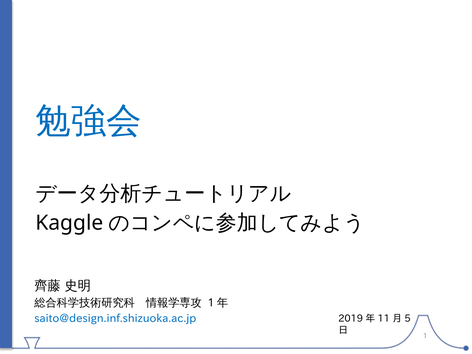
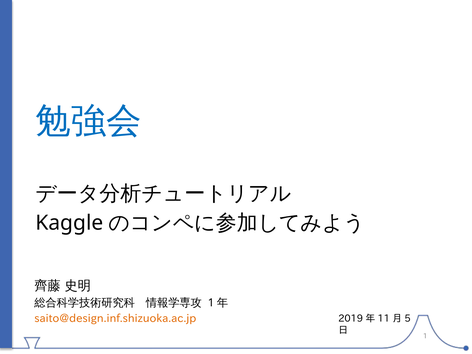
saito@design.inf.shizuoka.ac.jp colour: blue -> orange
